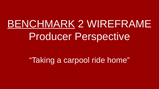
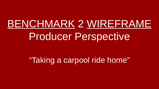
WIREFRAME underline: none -> present
